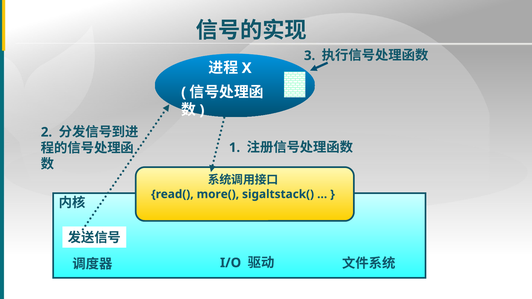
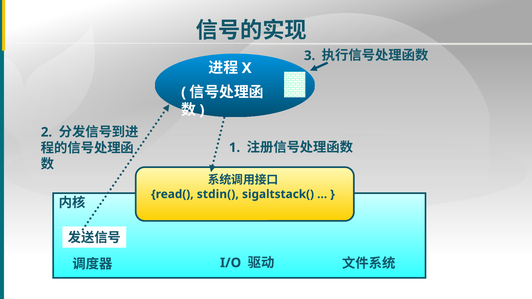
more(: more( -> stdin(
